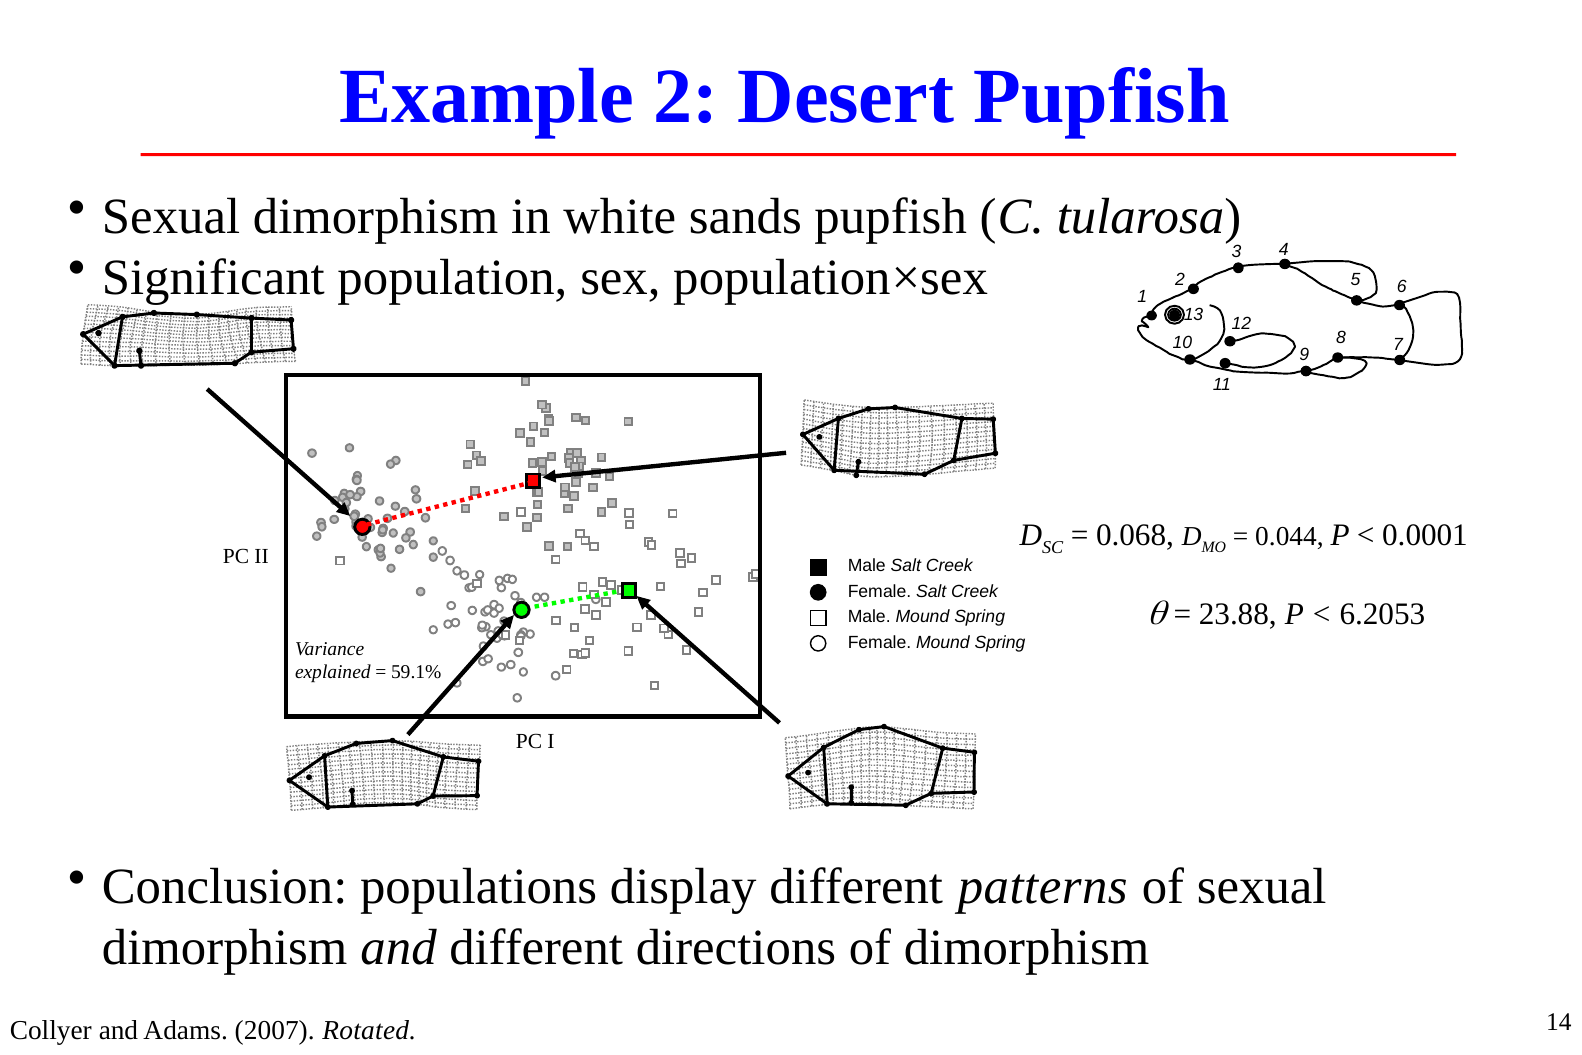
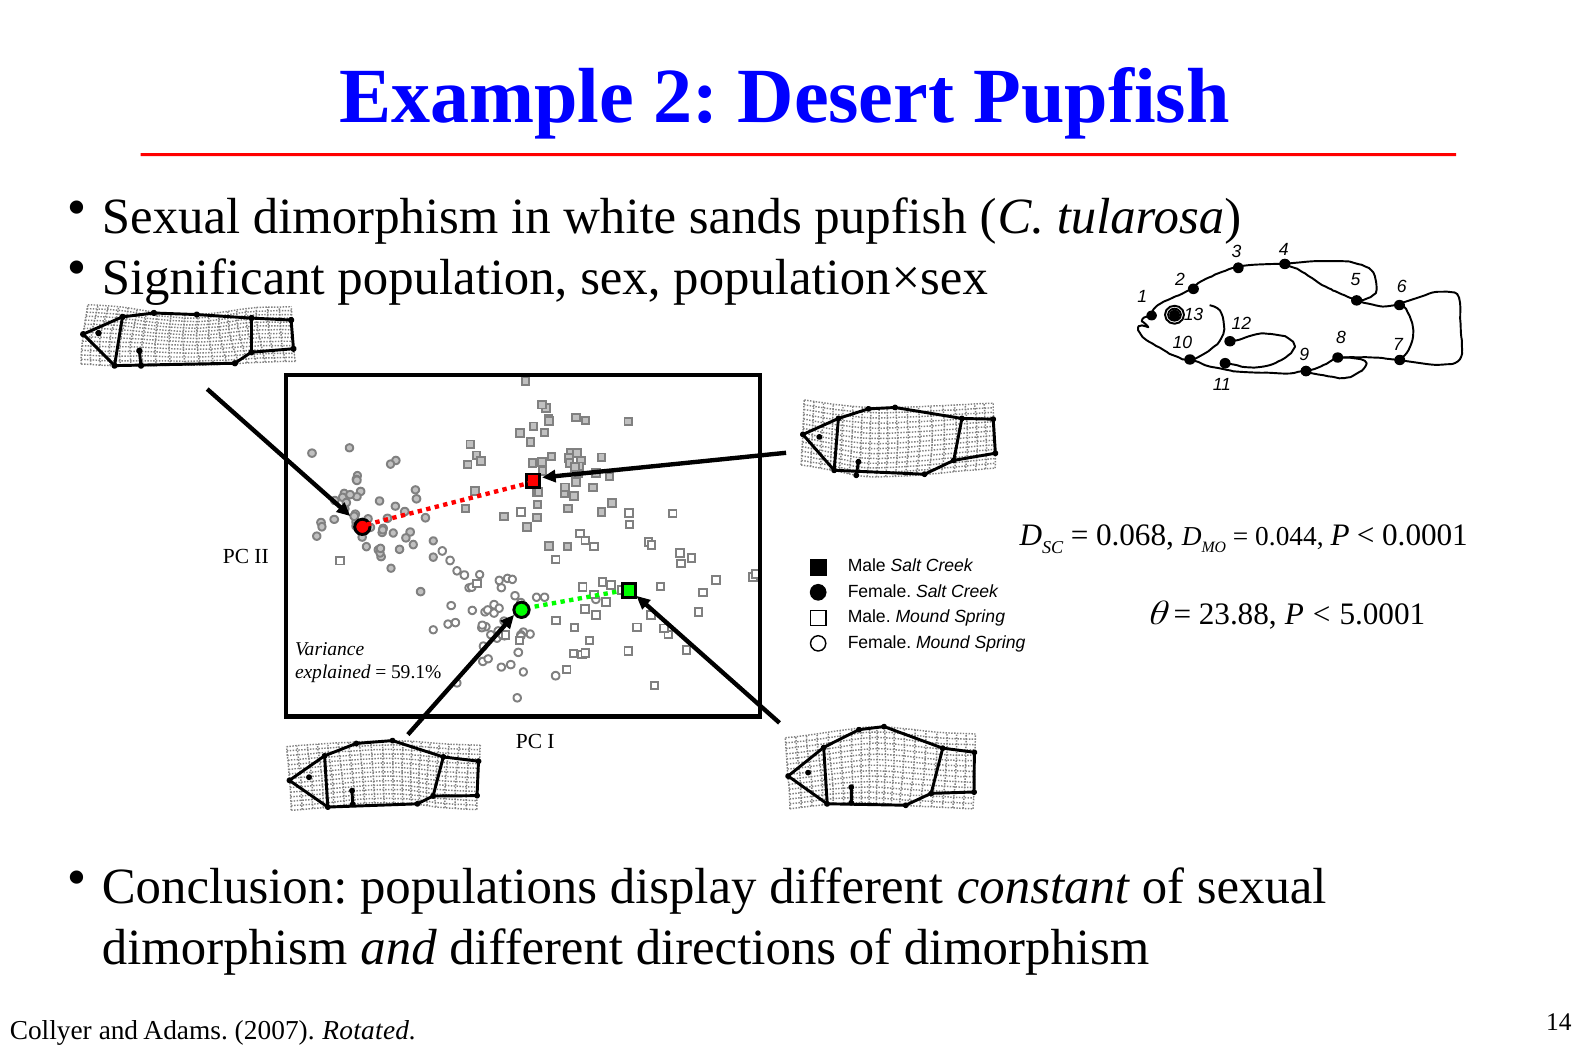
6.2053: 6.2053 -> 5.0001
patterns: patterns -> constant
